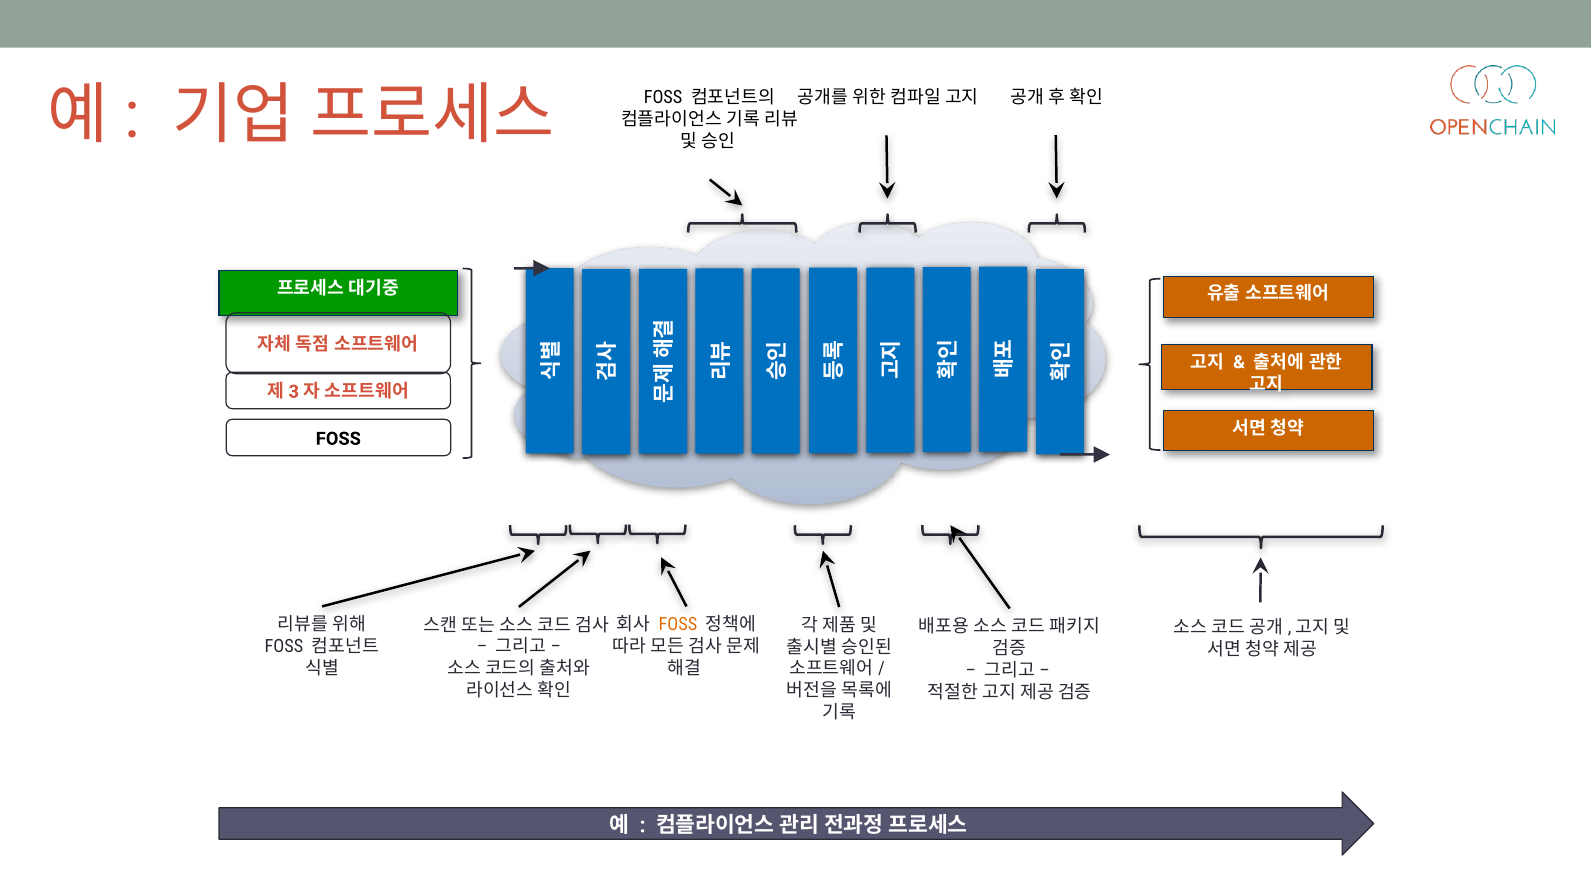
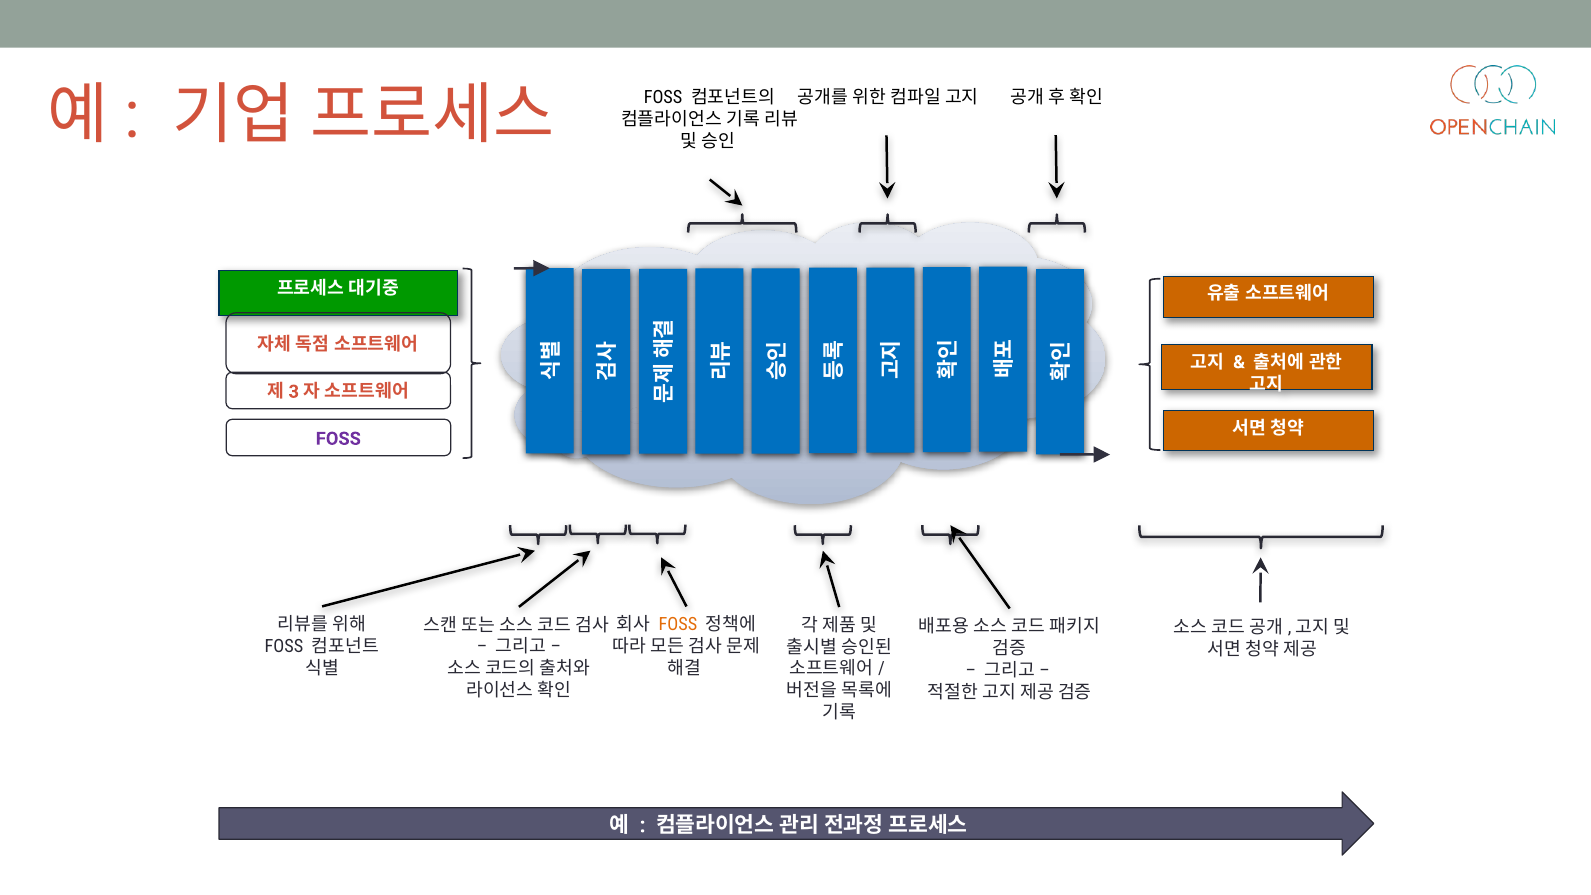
FOSS at (338, 439) colour: black -> purple
